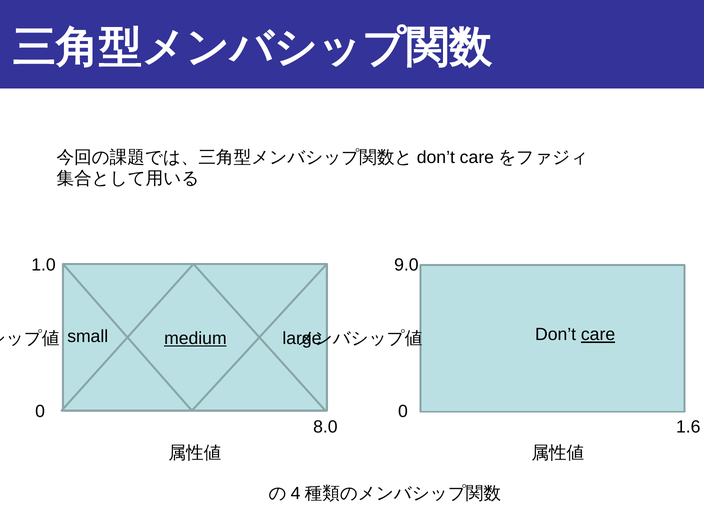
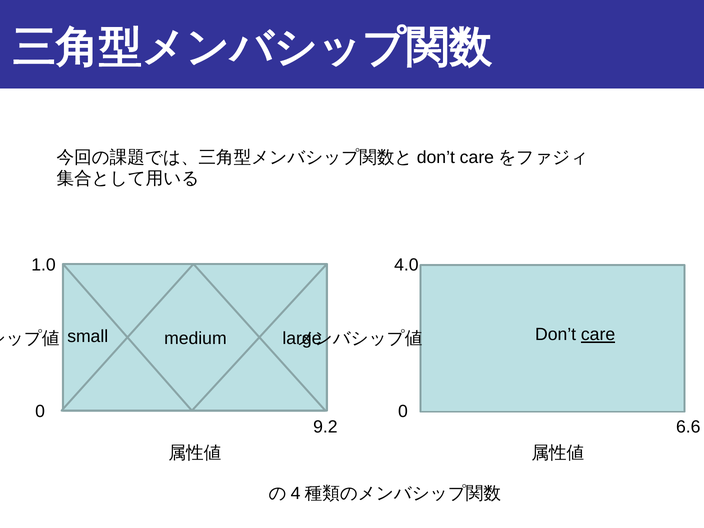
9.0: 9.0 -> 4.0
medium underline: present -> none
8.0: 8.0 -> 9.2
1.6: 1.6 -> 6.6
